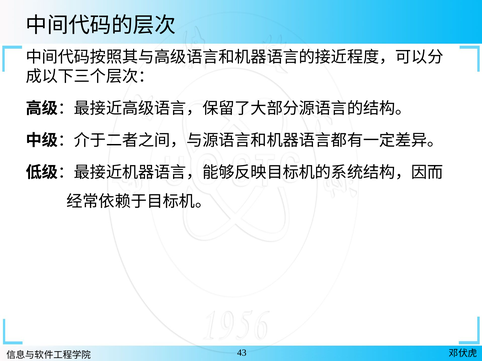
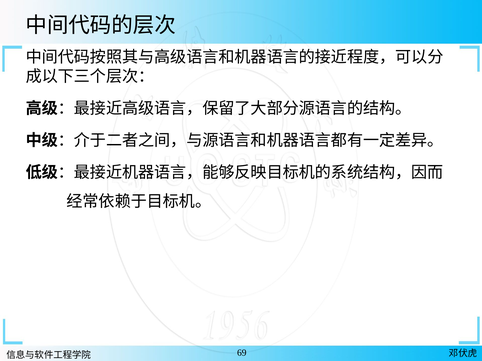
43: 43 -> 69
